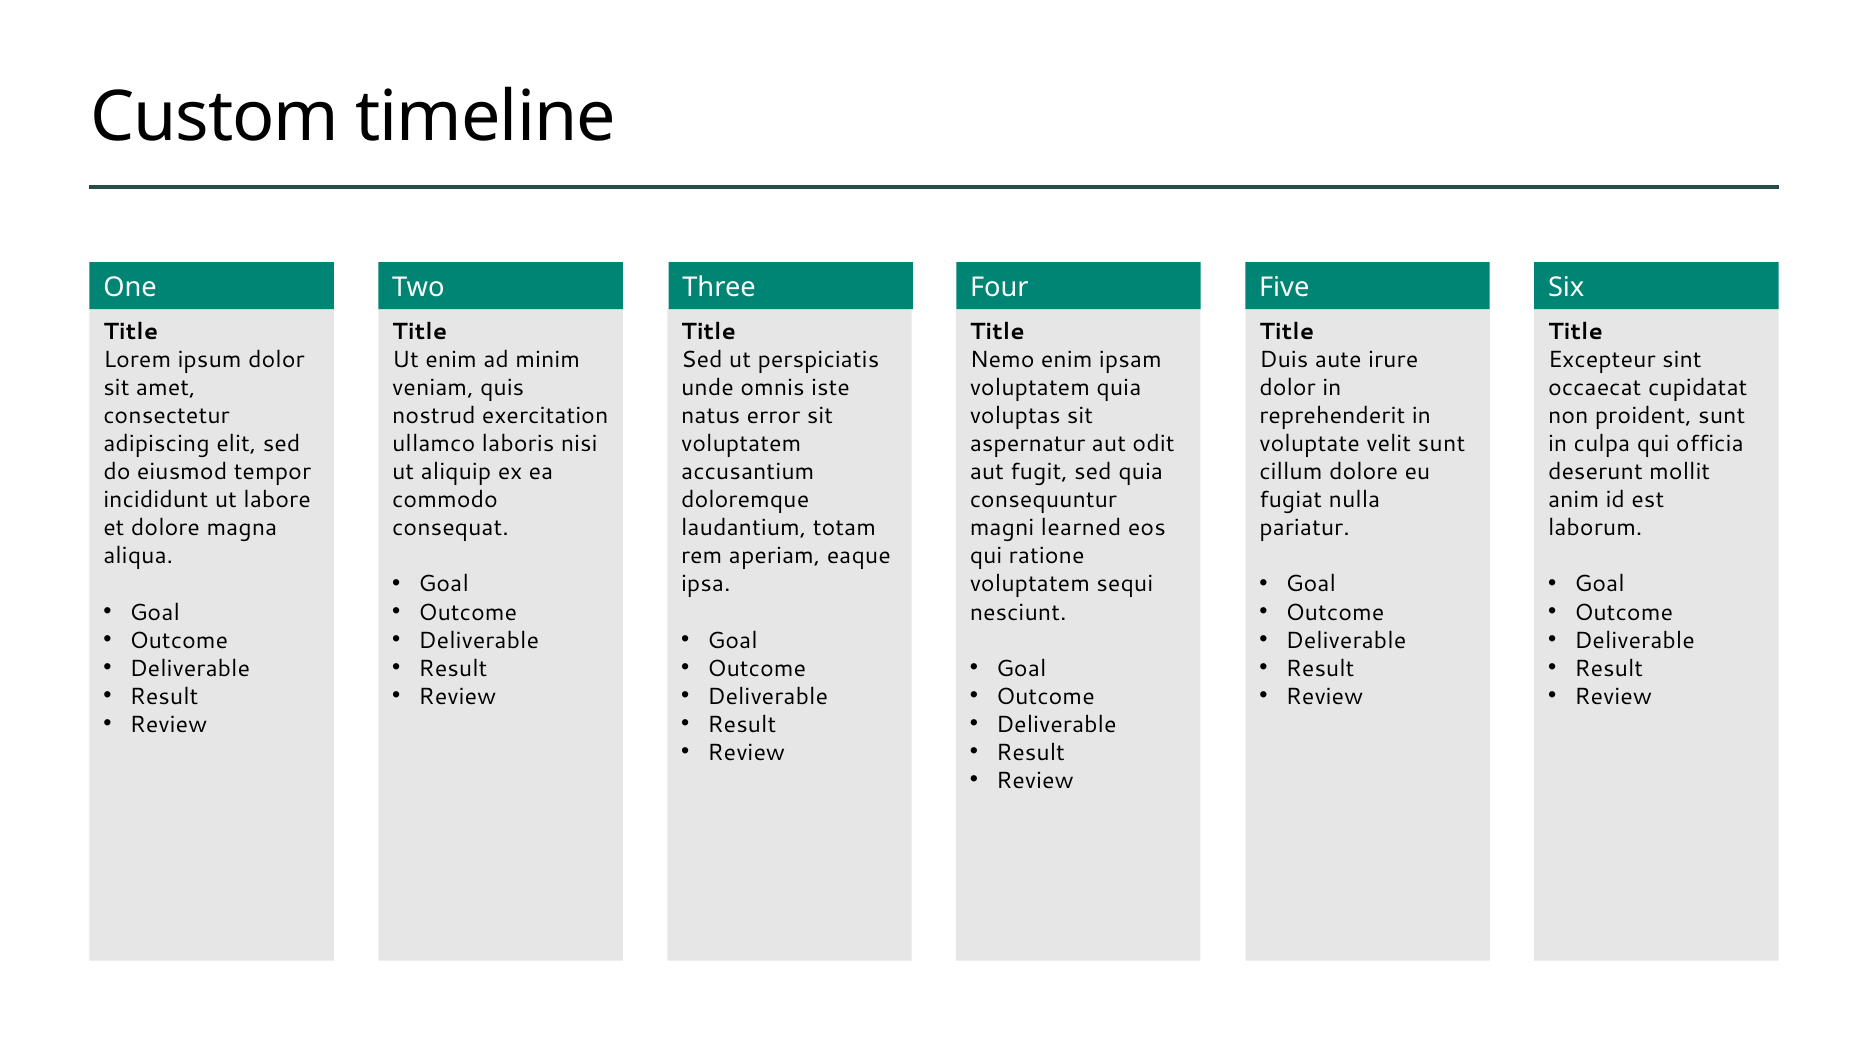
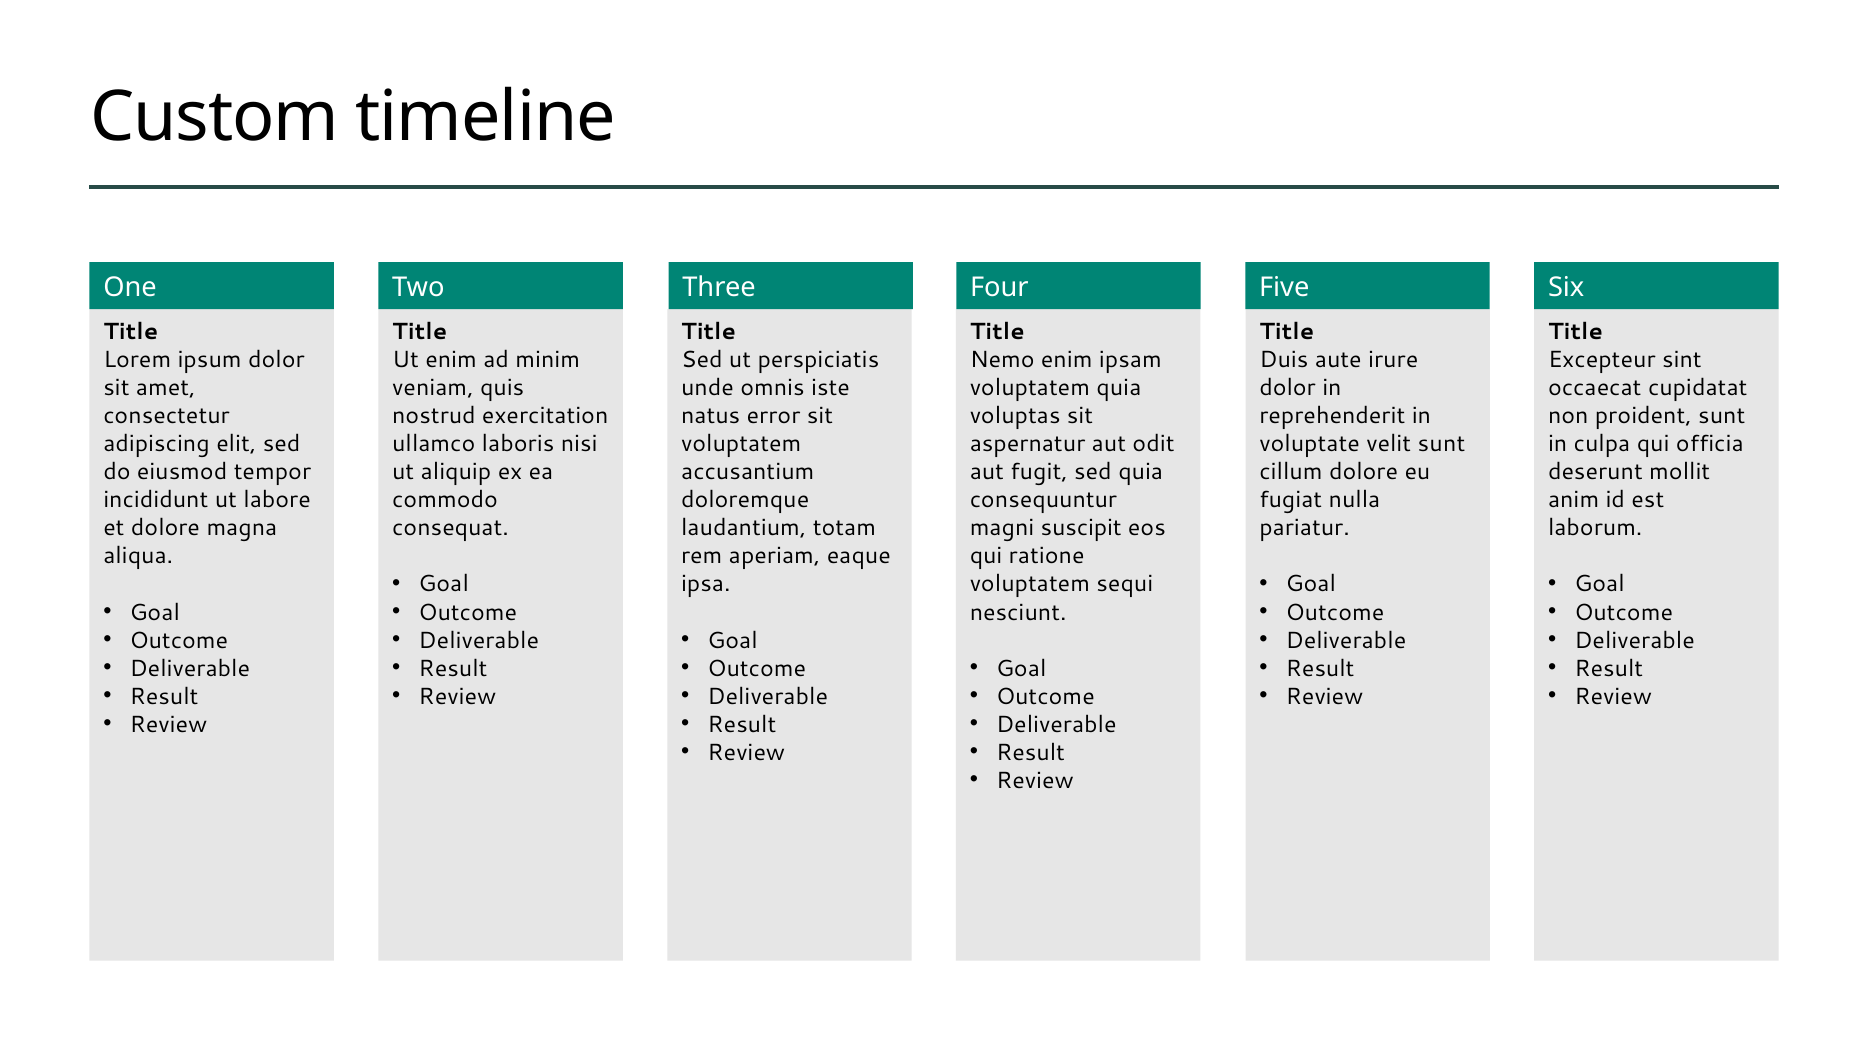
learned: learned -> suscipit
